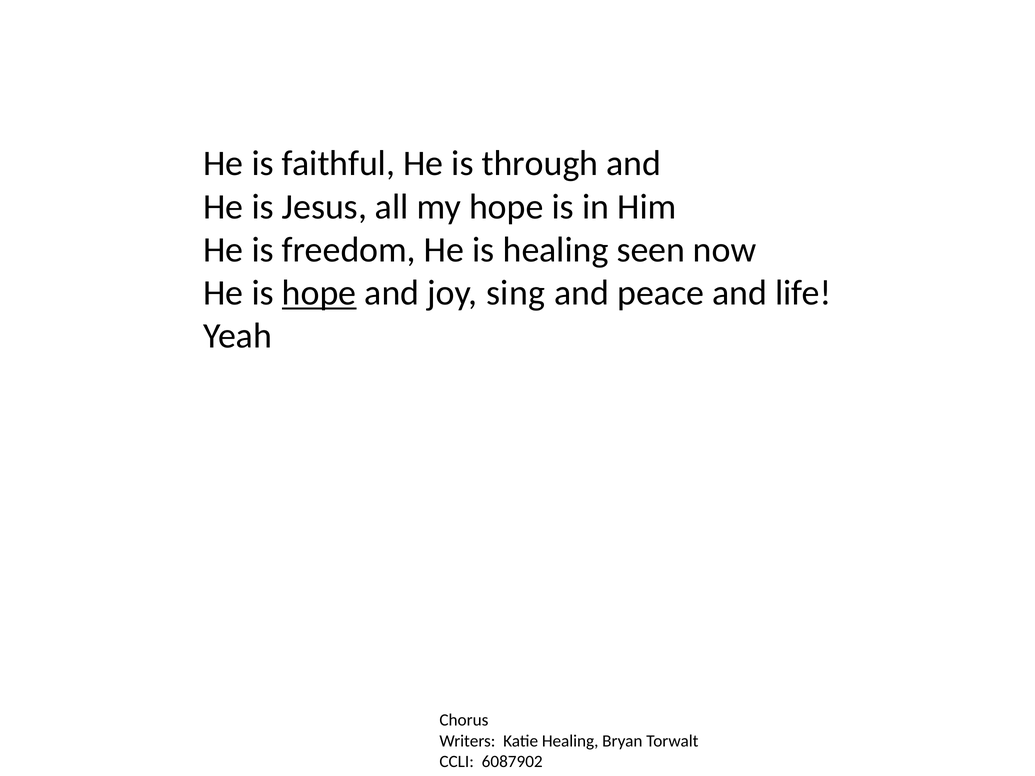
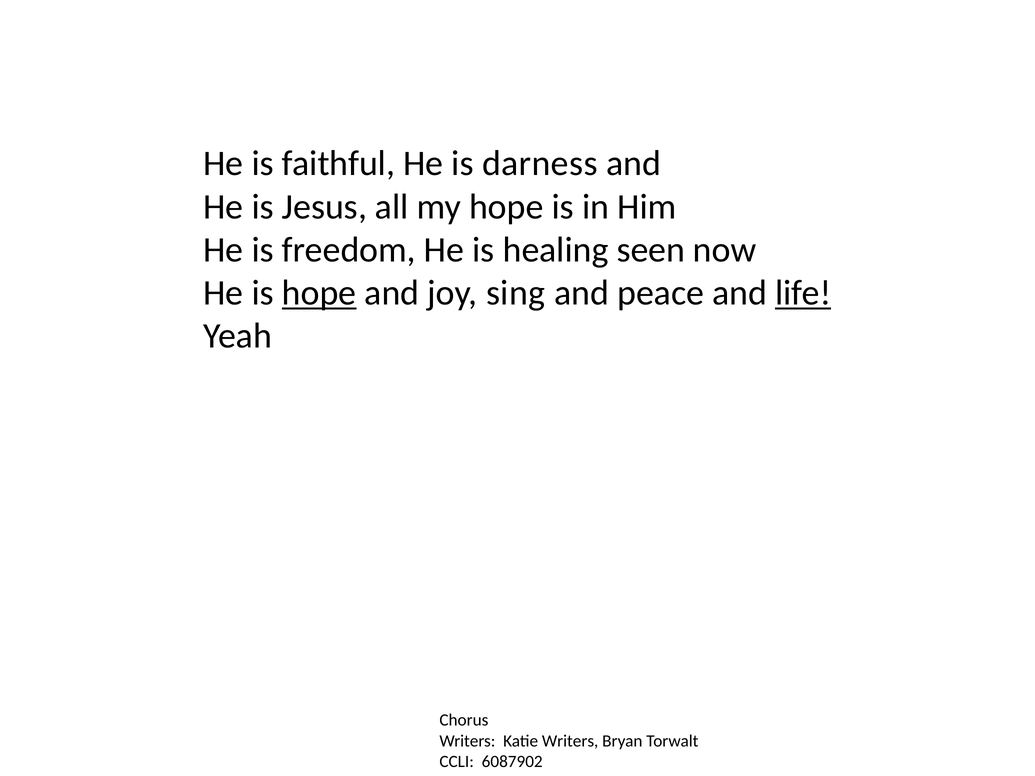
through: through -> darness
life underline: none -> present
Katie Healing: Healing -> Writers
